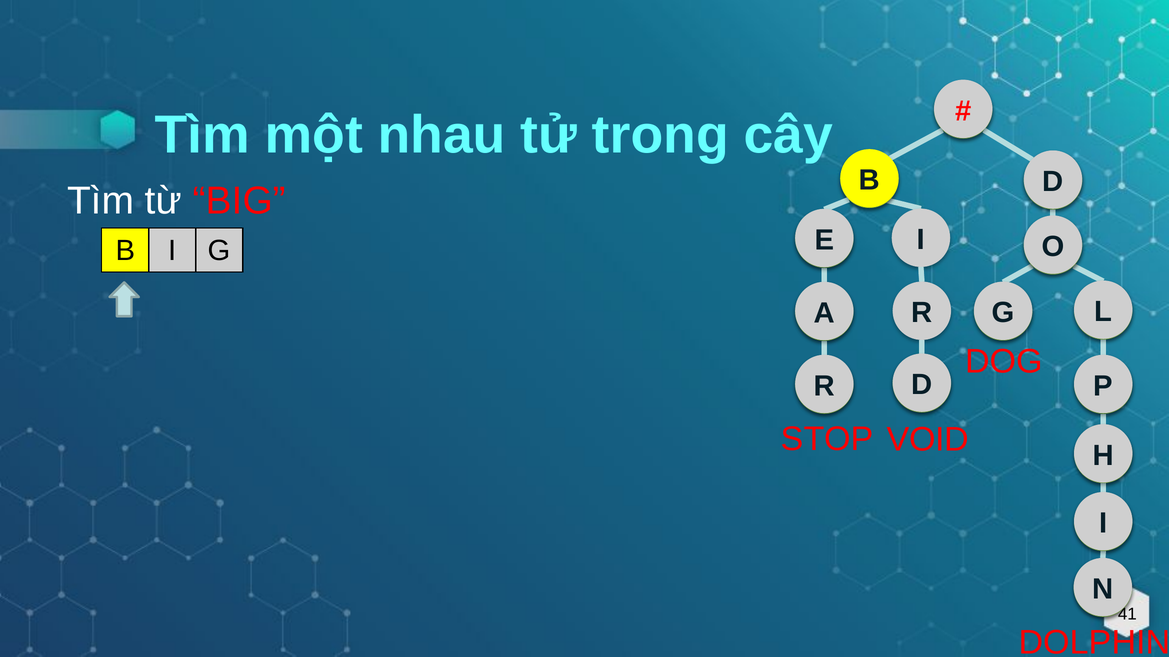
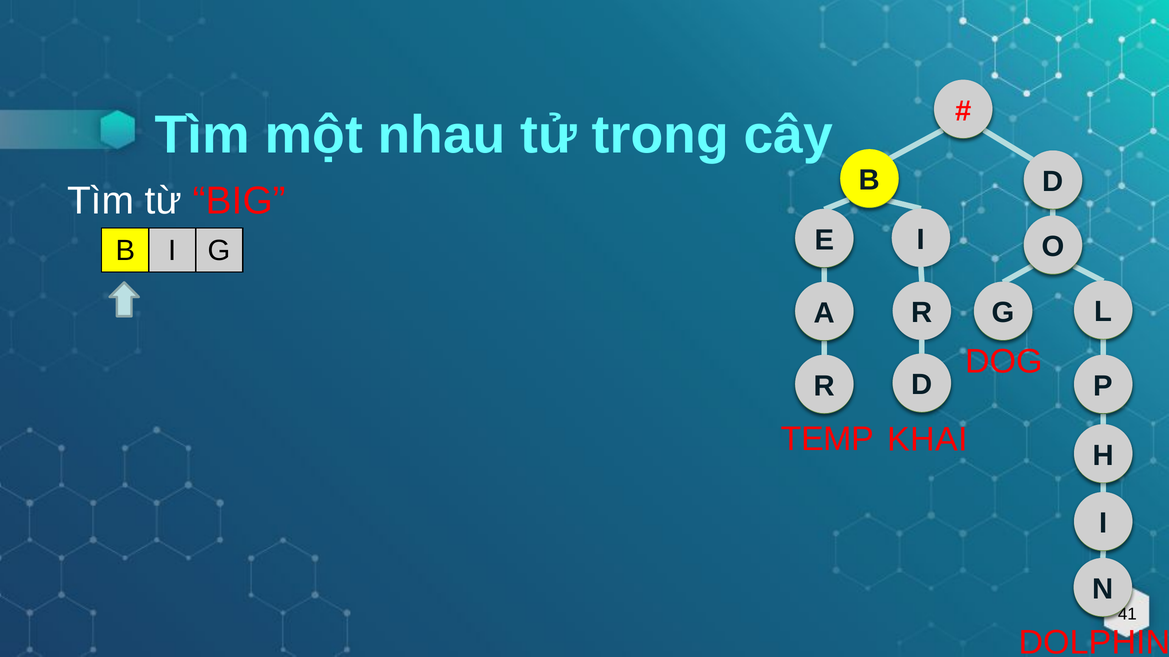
STOP: STOP -> TEMP
VOID: VOID -> KHAI
